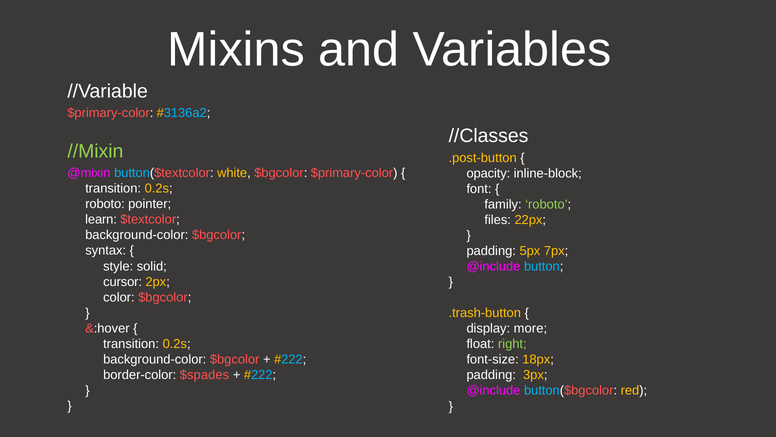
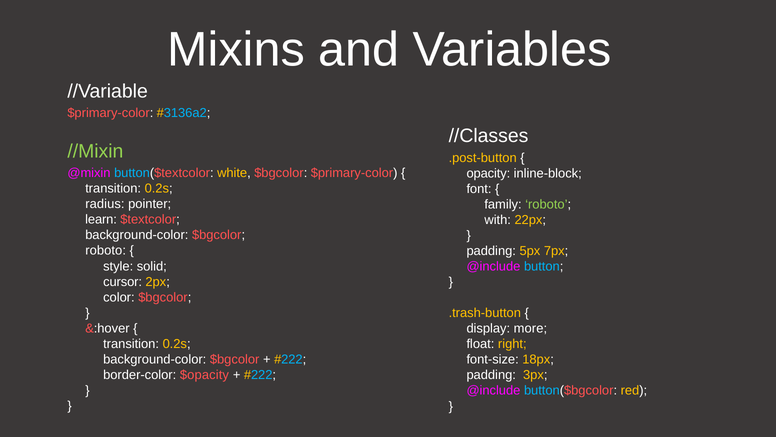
roboto at (105, 204): roboto -> radius
files: files -> with
syntax at (106, 250): syntax -> roboto
right colour: light green -> yellow
$spades: $spades -> $opacity
